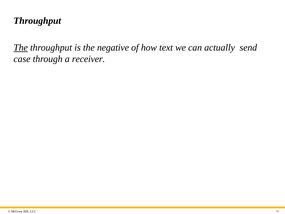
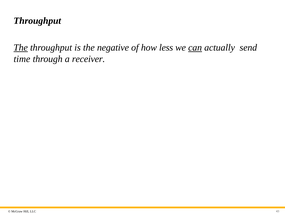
text: text -> less
can underline: none -> present
case: case -> time
